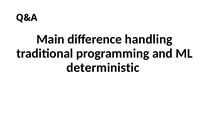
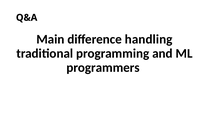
deterministic: deterministic -> programmers
